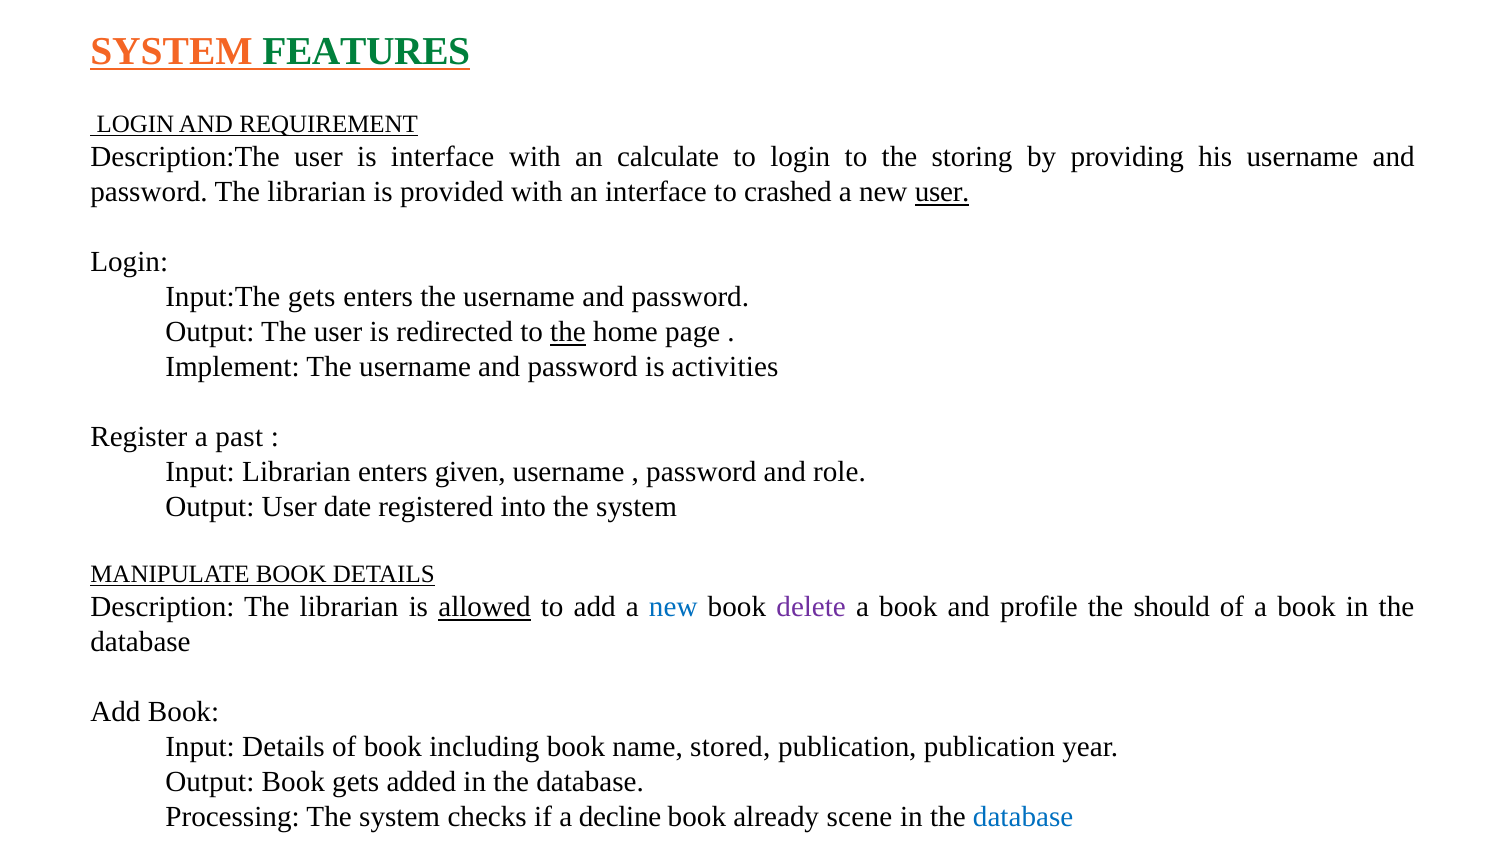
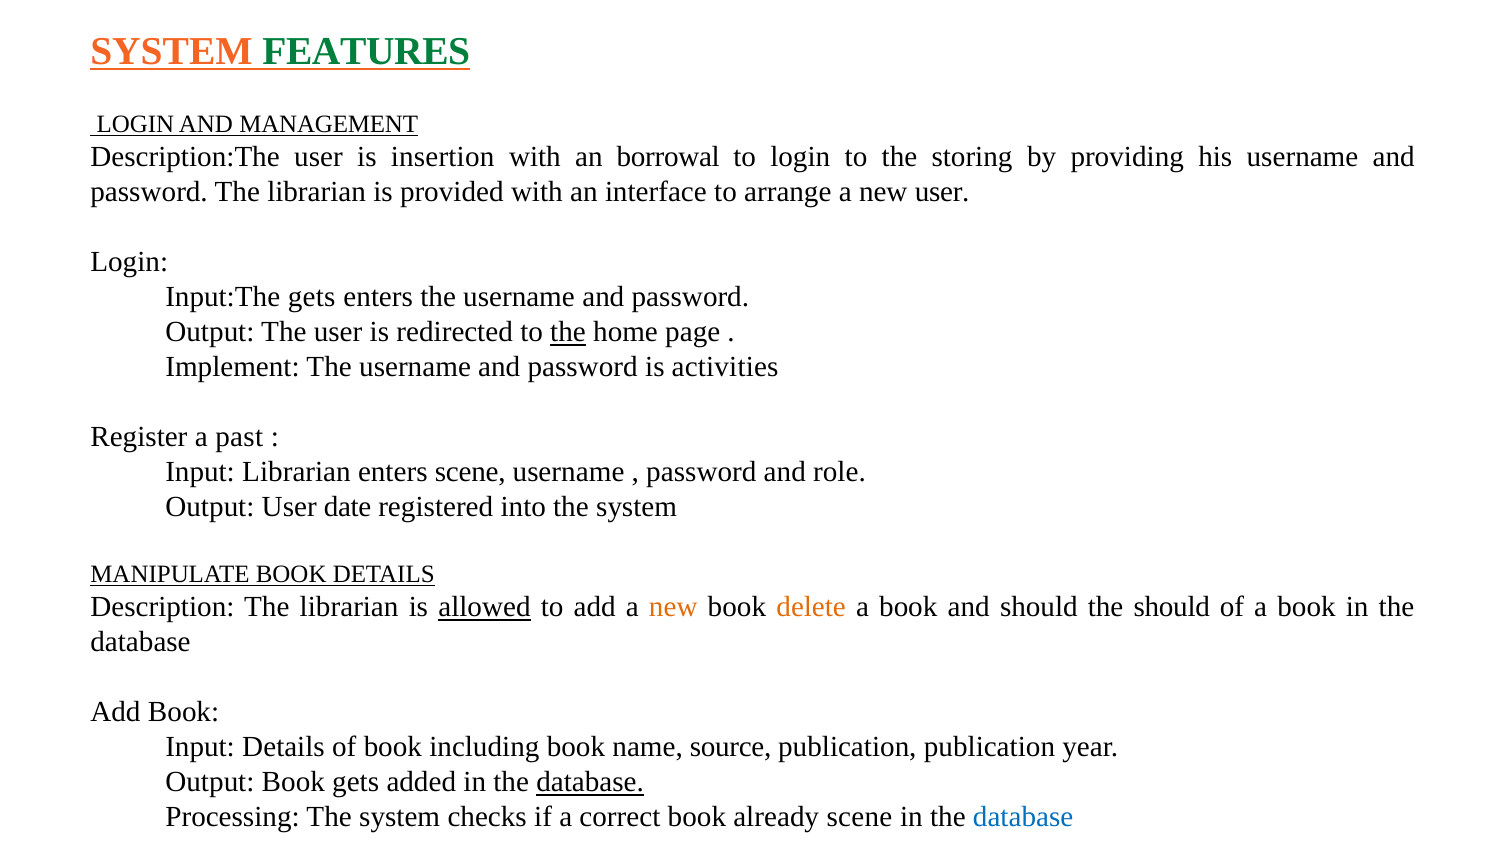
REQUIREMENT: REQUIREMENT -> MANAGEMENT
is interface: interface -> insertion
calculate: calculate -> borrowal
crashed: crashed -> arrange
user at (942, 192) underline: present -> none
enters given: given -> scene
new at (673, 607) colour: blue -> orange
delete colour: purple -> orange
and profile: profile -> should
stored: stored -> source
database at (590, 782) underline: none -> present
decline: decline -> correct
